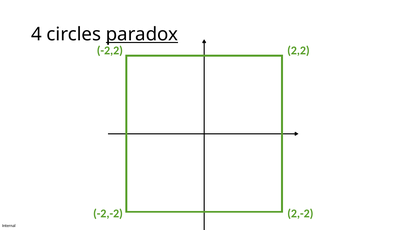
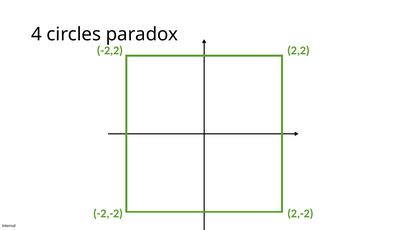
paradox underline: present -> none
